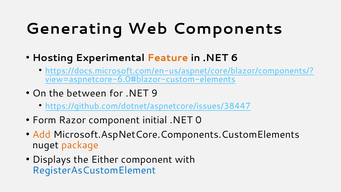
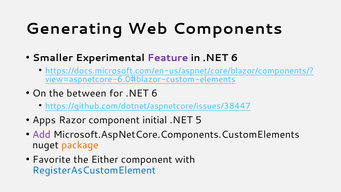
Hosting: Hosting -> Smaller
Feature colour: orange -> purple
for .NET 9: 9 -> 6
Form: Form -> Apps
0: 0 -> 5
Add colour: orange -> purple
Displays: Displays -> Favorite
